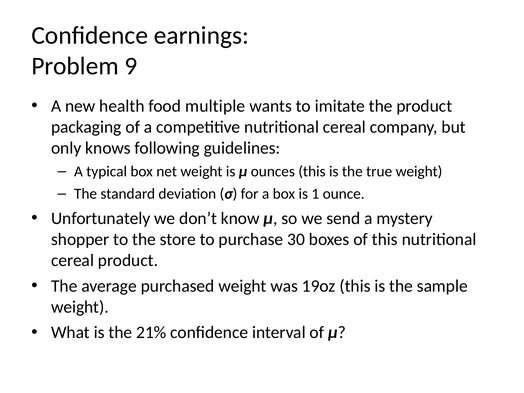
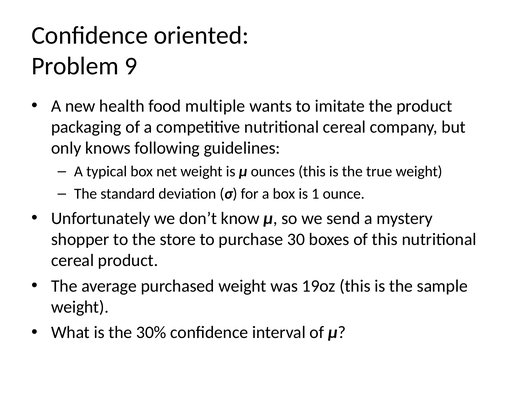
earnings: earnings -> oriented
21%: 21% -> 30%
